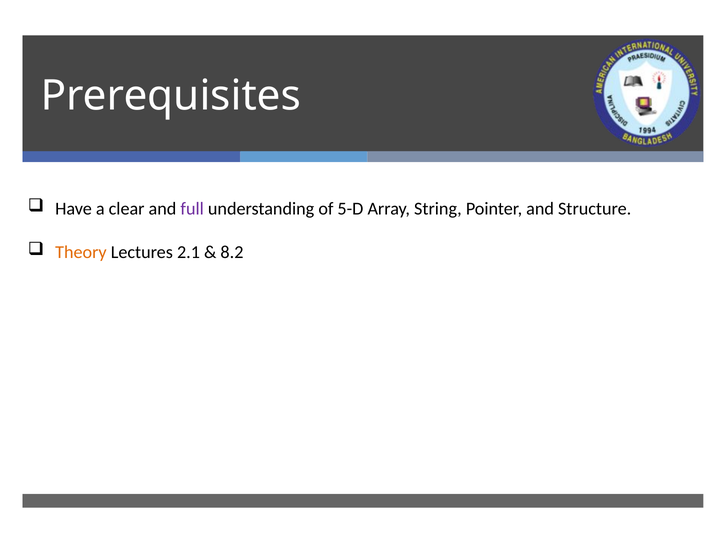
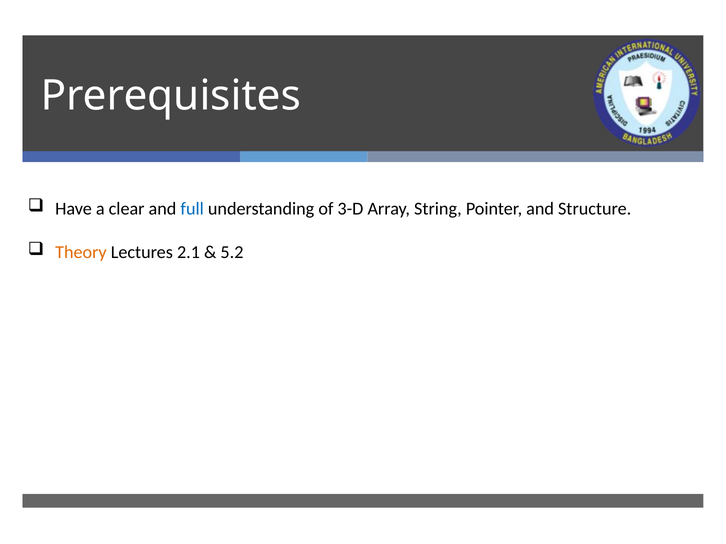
full colour: purple -> blue
5-D: 5-D -> 3-D
8.2: 8.2 -> 5.2
